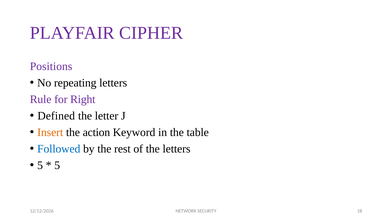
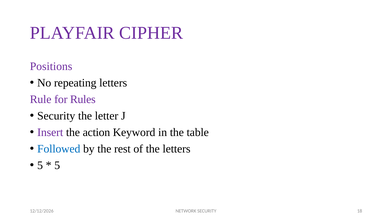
Right: Right -> Rules
Defined at (56, 116): Defined -> Security
Insert colour: orange -> purple
